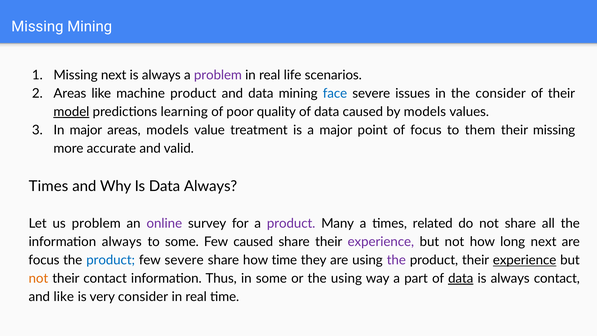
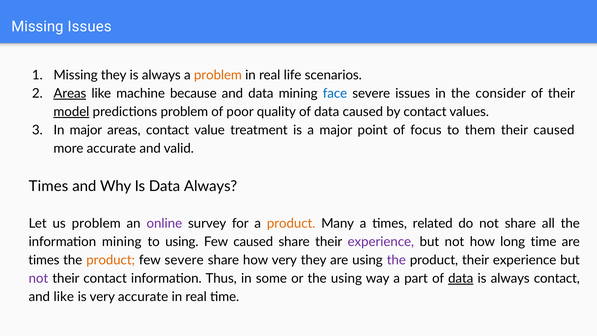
Missing Mining: Mining -> Issues
Missing next: next -> they
problem at (218, 75) colour: purple -> orange
Areas at (70, 93) underline: none -> present
machine product: product -> because
predictions learning: learning -> problem
by models: models -> contact
areas models: models -> contact
their missing: missing -> caused
product at (291, 223) colour: purple -> orange
information always: always -> mining
to some: some -> using
long next: next -> time
focus at (44, 260): focus -> times
product at (111, 260) colour: blue -> orange
how time: time -> very
experience at (525, 260) underline: present -> none
not at (38, 278) colour: orange -> purple
very consider: consider -> accurate
